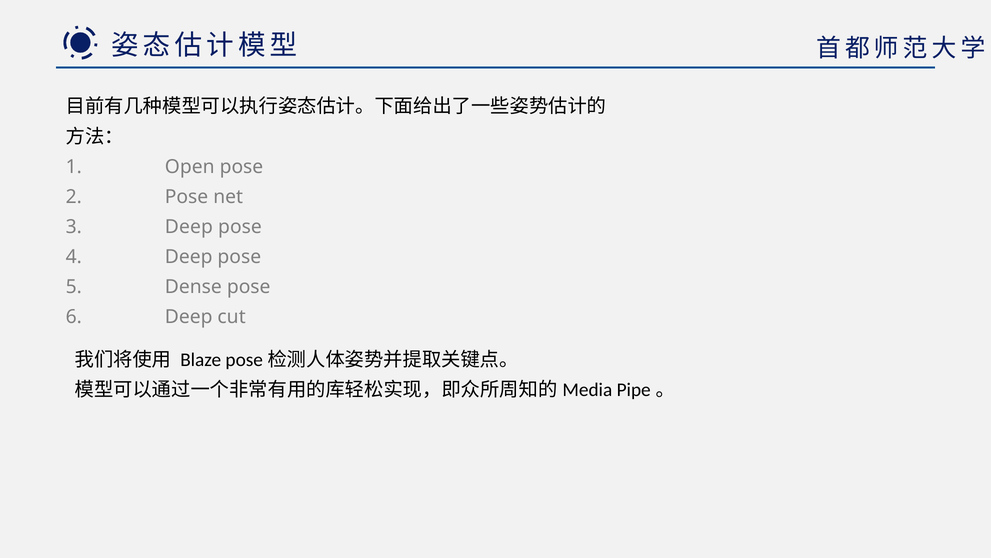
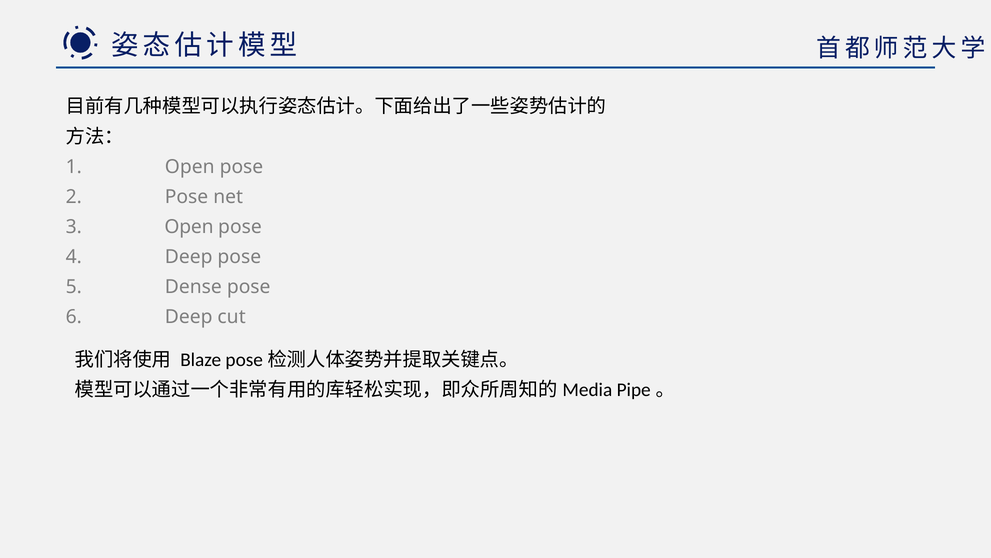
3 Deep: Deep -> Open
